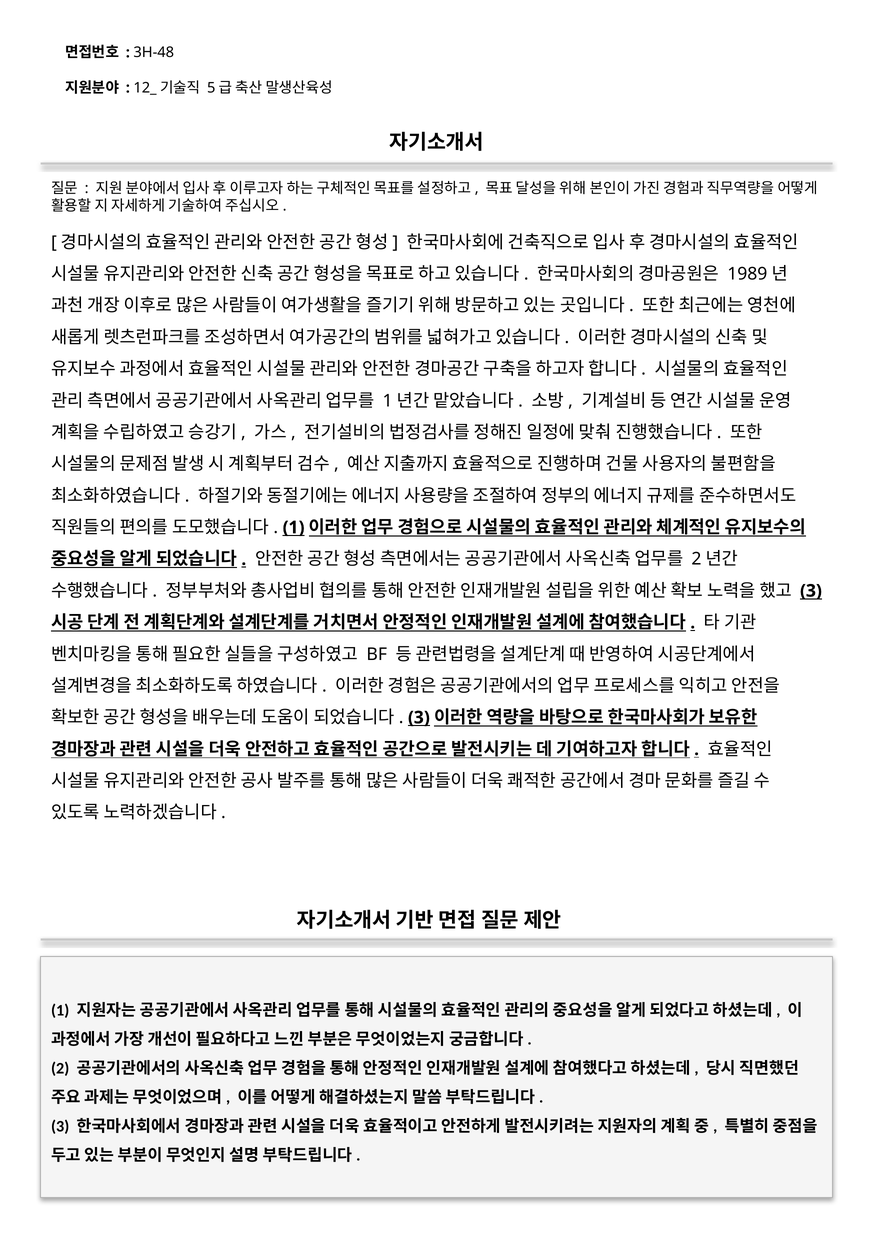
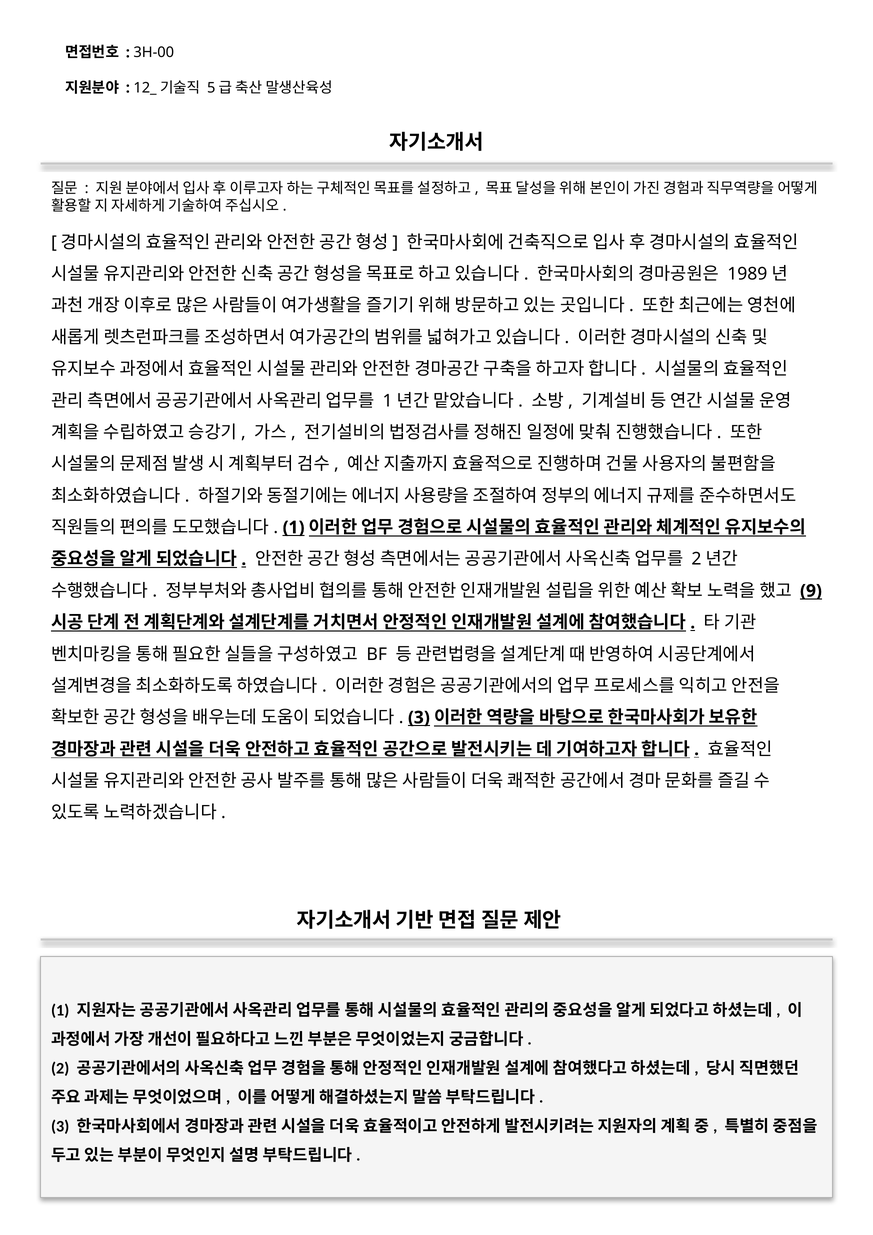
3H-48: 3H-48 -> 3H-00
3 at (811, 591): 3 -> 9
